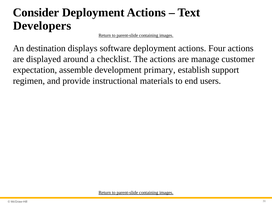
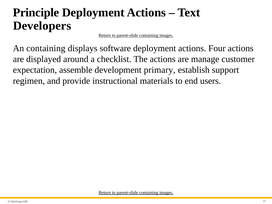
Consider: Consider -> Principle
An destination: destination -> containing
